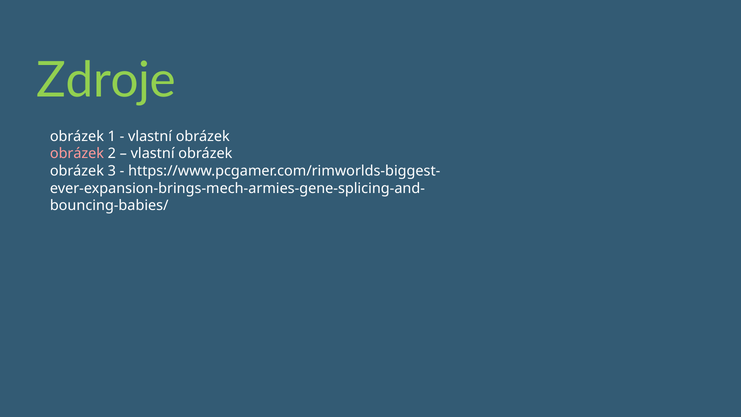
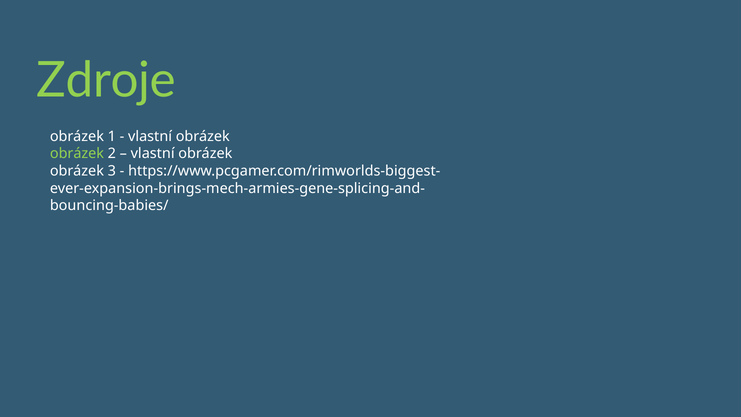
obrázek at (77, 154) colour: pink -> light green
